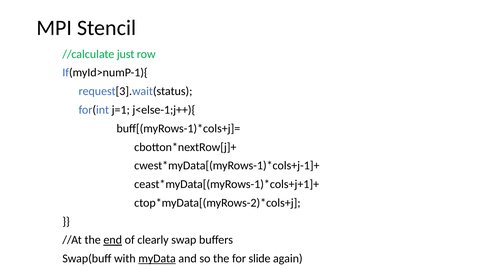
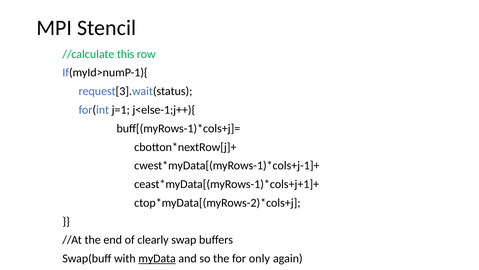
just: just -> this
end underline: present -> none
slide: slide -> only
